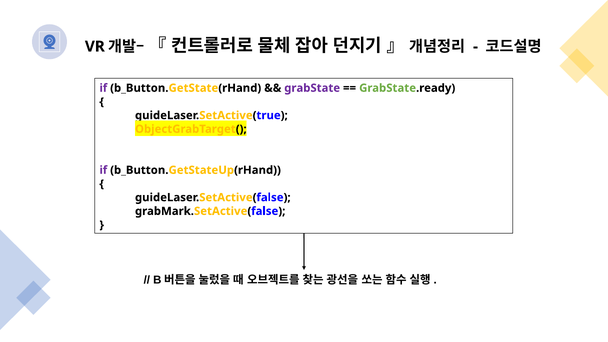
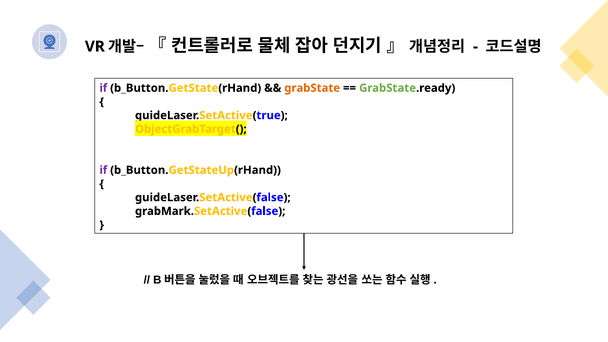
grabState colour: purple -> orange
